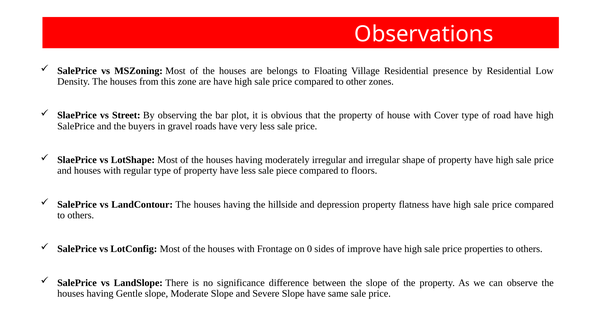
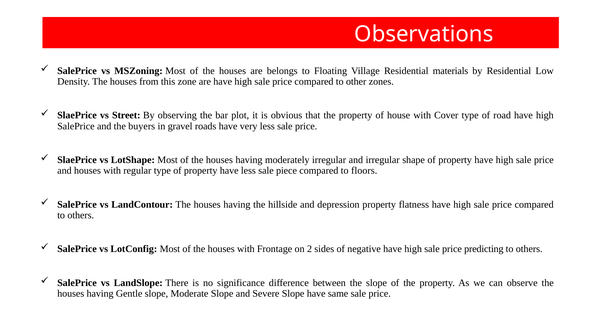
presence: presence -> materials
0: 0 -> 2
improve: improve -> negative
properties: properties -> predicting
